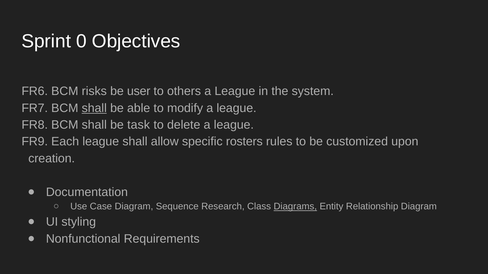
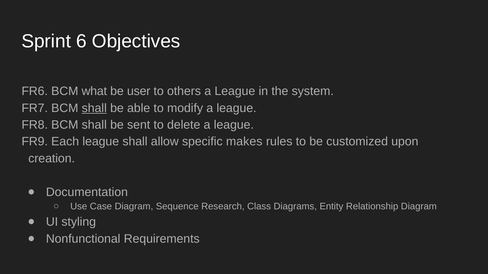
0: 0 -> 6
risks: risks -> what
task: task -> sent
rosters: rosters -> makes
Diagrams underline: present -> none
